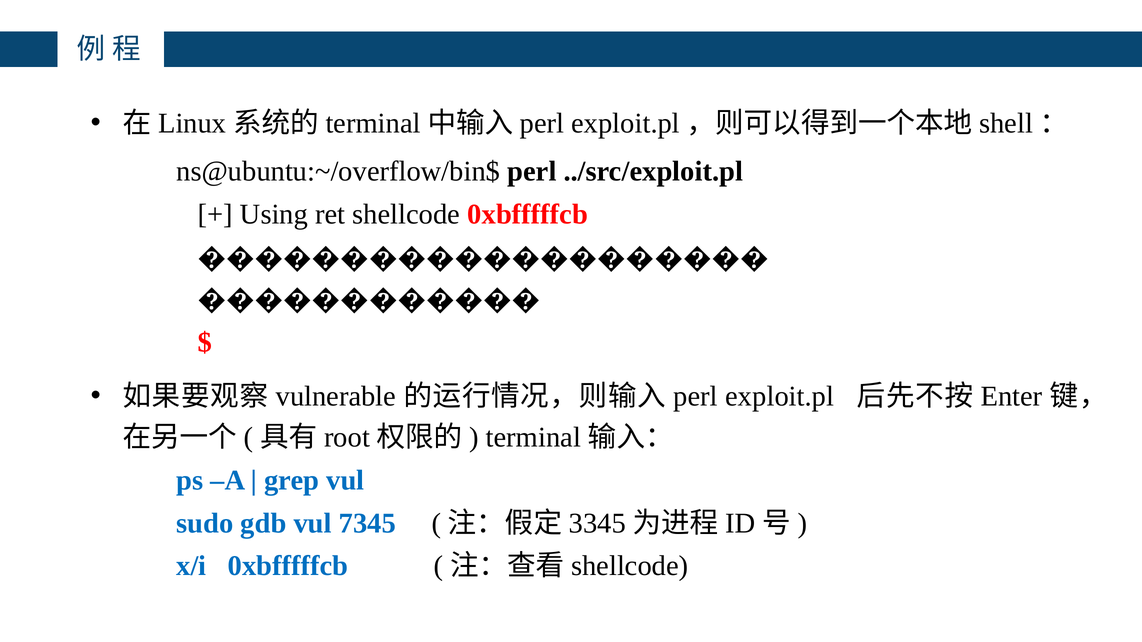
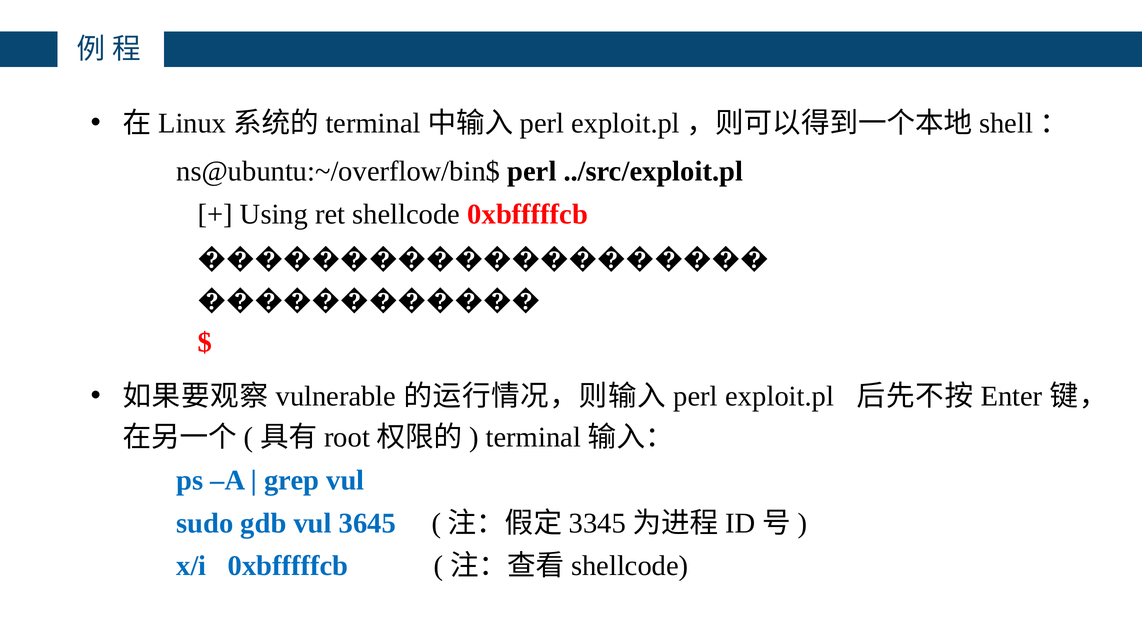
7345: 7345 -> 3645
